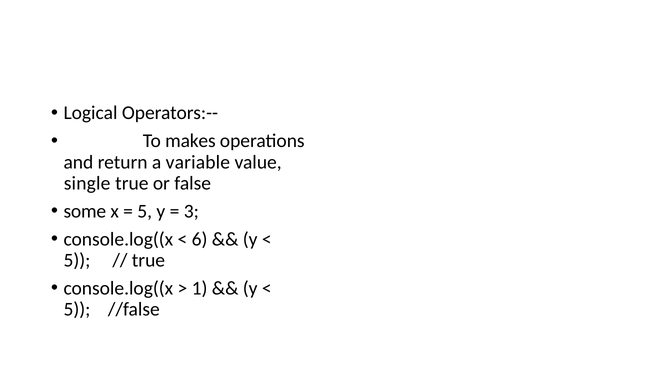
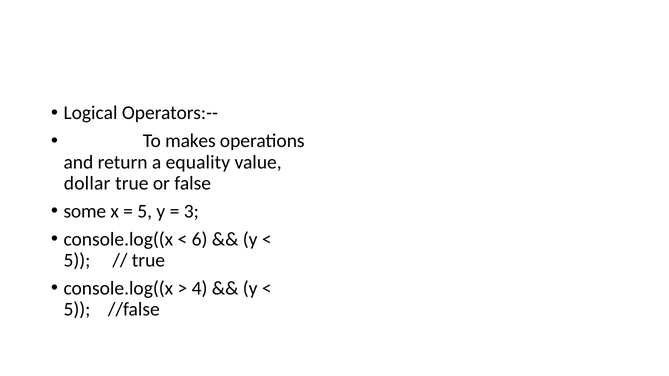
variable: variable -> equality
single: single -> dollar
1: 1 -> 4
